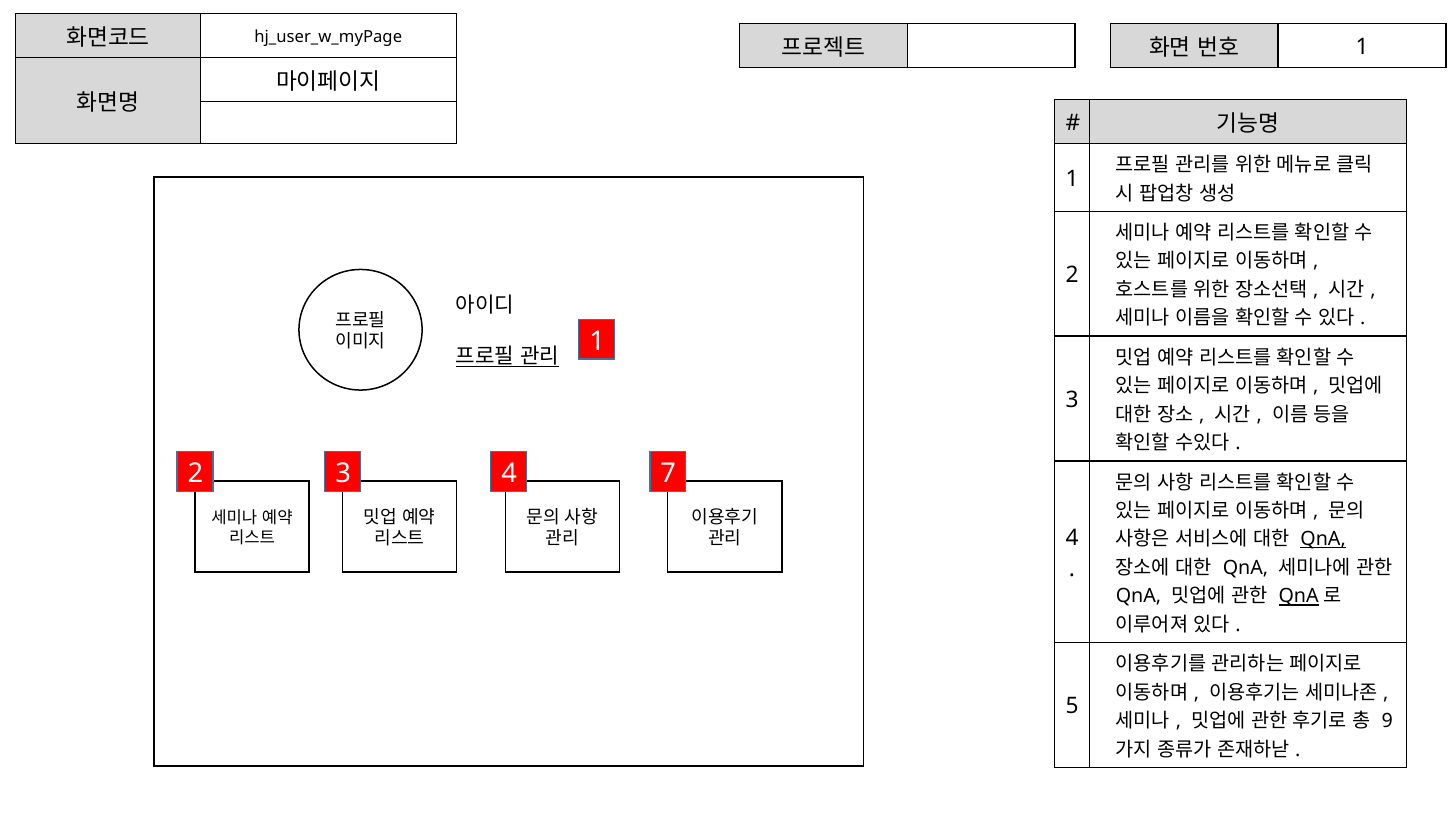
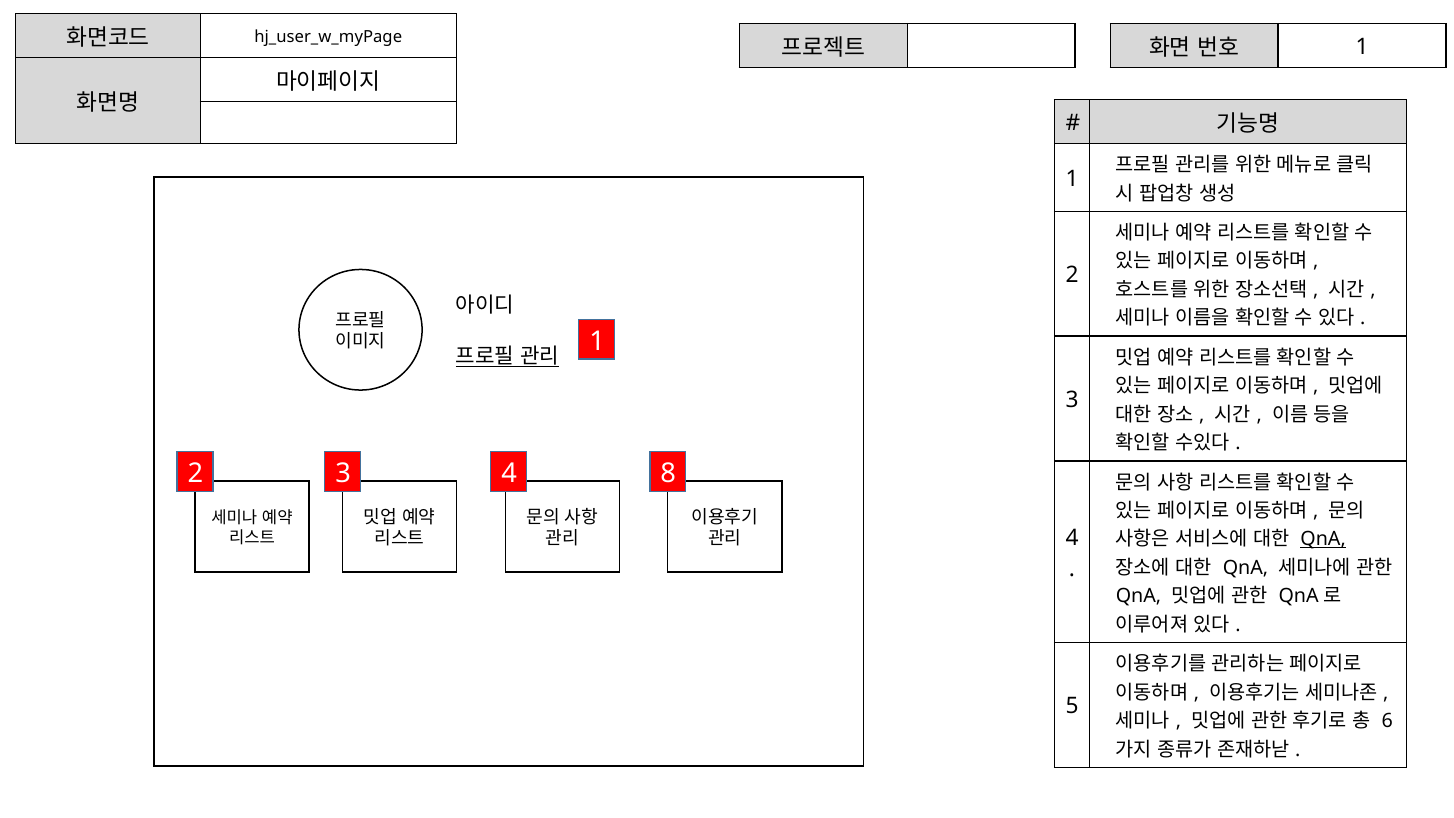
7: 7 -> 8
QnA at (1299, 596) underline: present -> none
9: 9 -> 6
